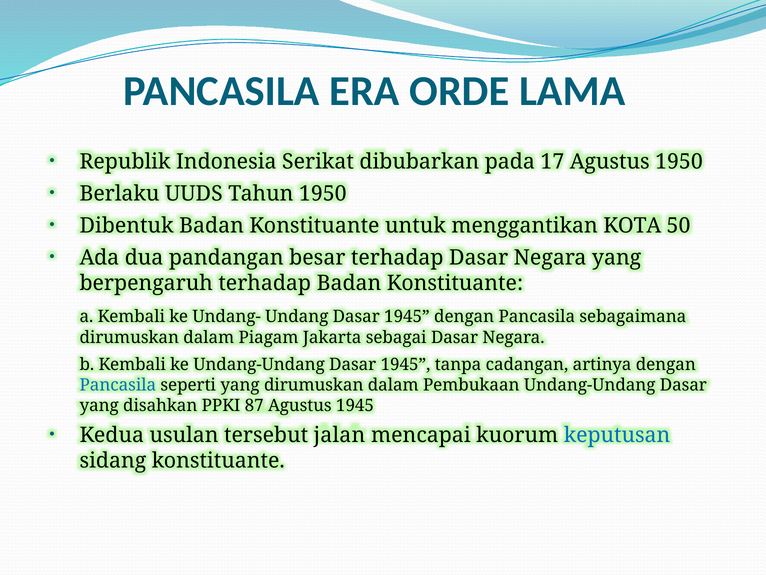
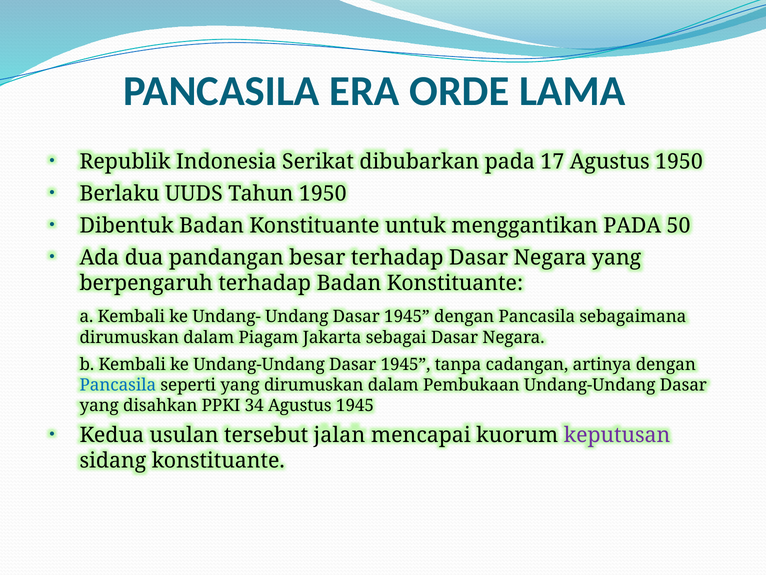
menggantikan KOTA: KOTA -> PADA
87: 87 -> 34
keputusan colour: blue -> purple
